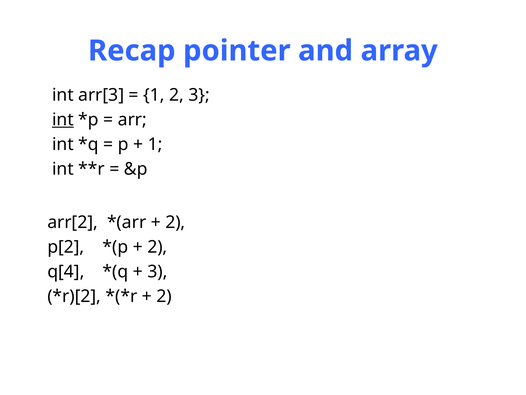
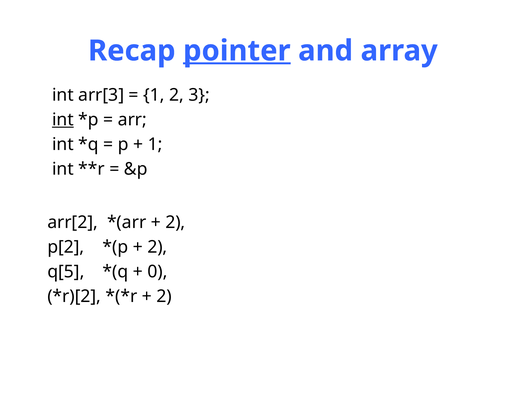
pointer underline: none -> present
q[4: q[4 -> q[5
3 at (157, 271): 3 -> 0
